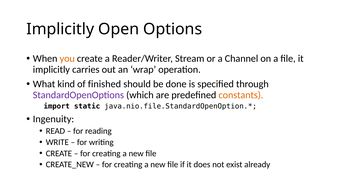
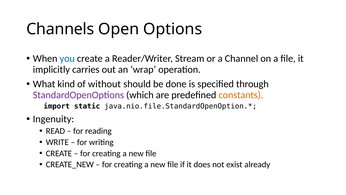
Implicitly at (60, 29): Implicitly -> Channels
you colour: orange -> blue
finished: finished -> without
